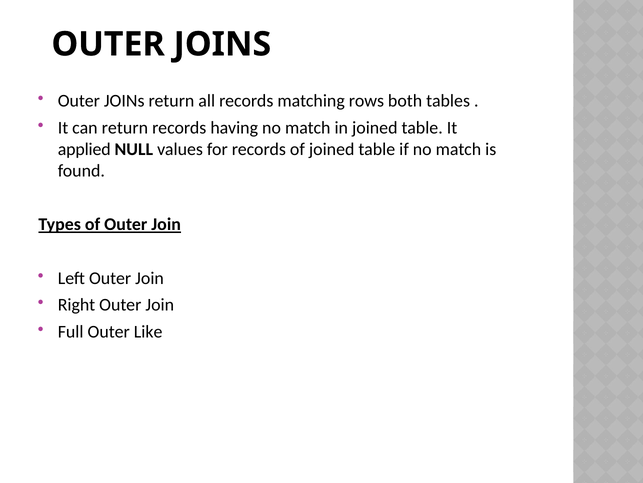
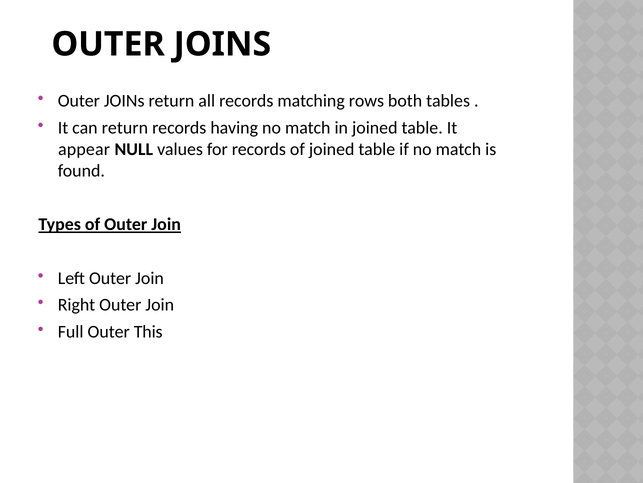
applied: applied -> appear
Like: Like -> This
